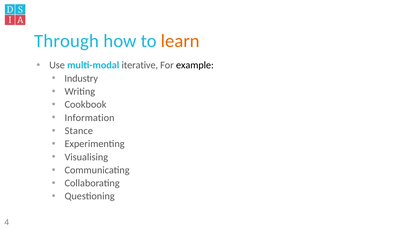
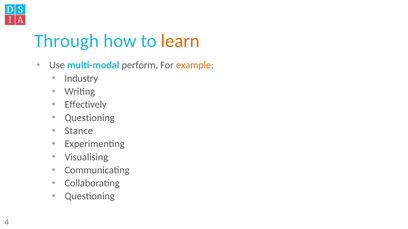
iterative: iterative -> perform
example colour: black -> orange
Cookbook: Cookbook -> Effectively
Information at (90, 118): Information -> Questioning
